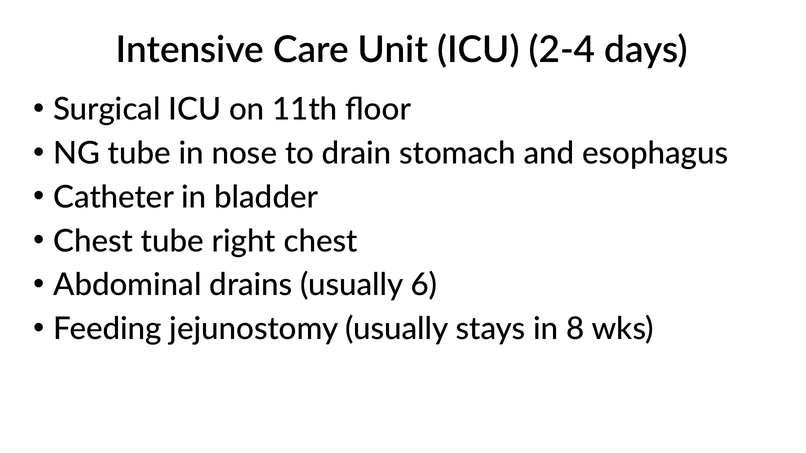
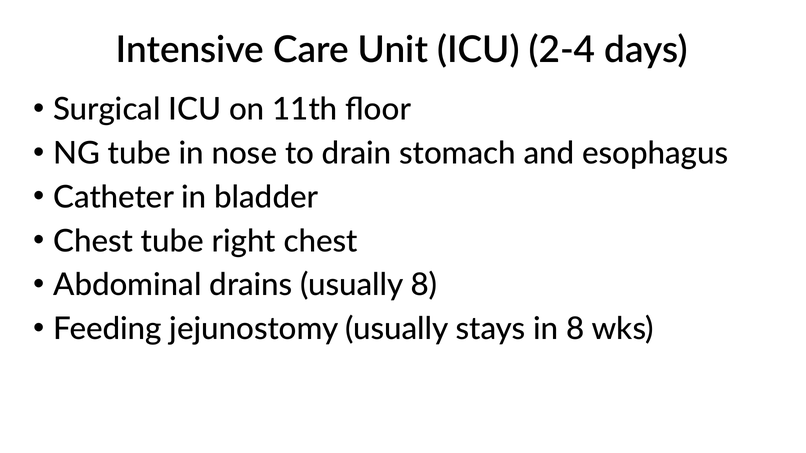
usually 6: 6 -> 8
